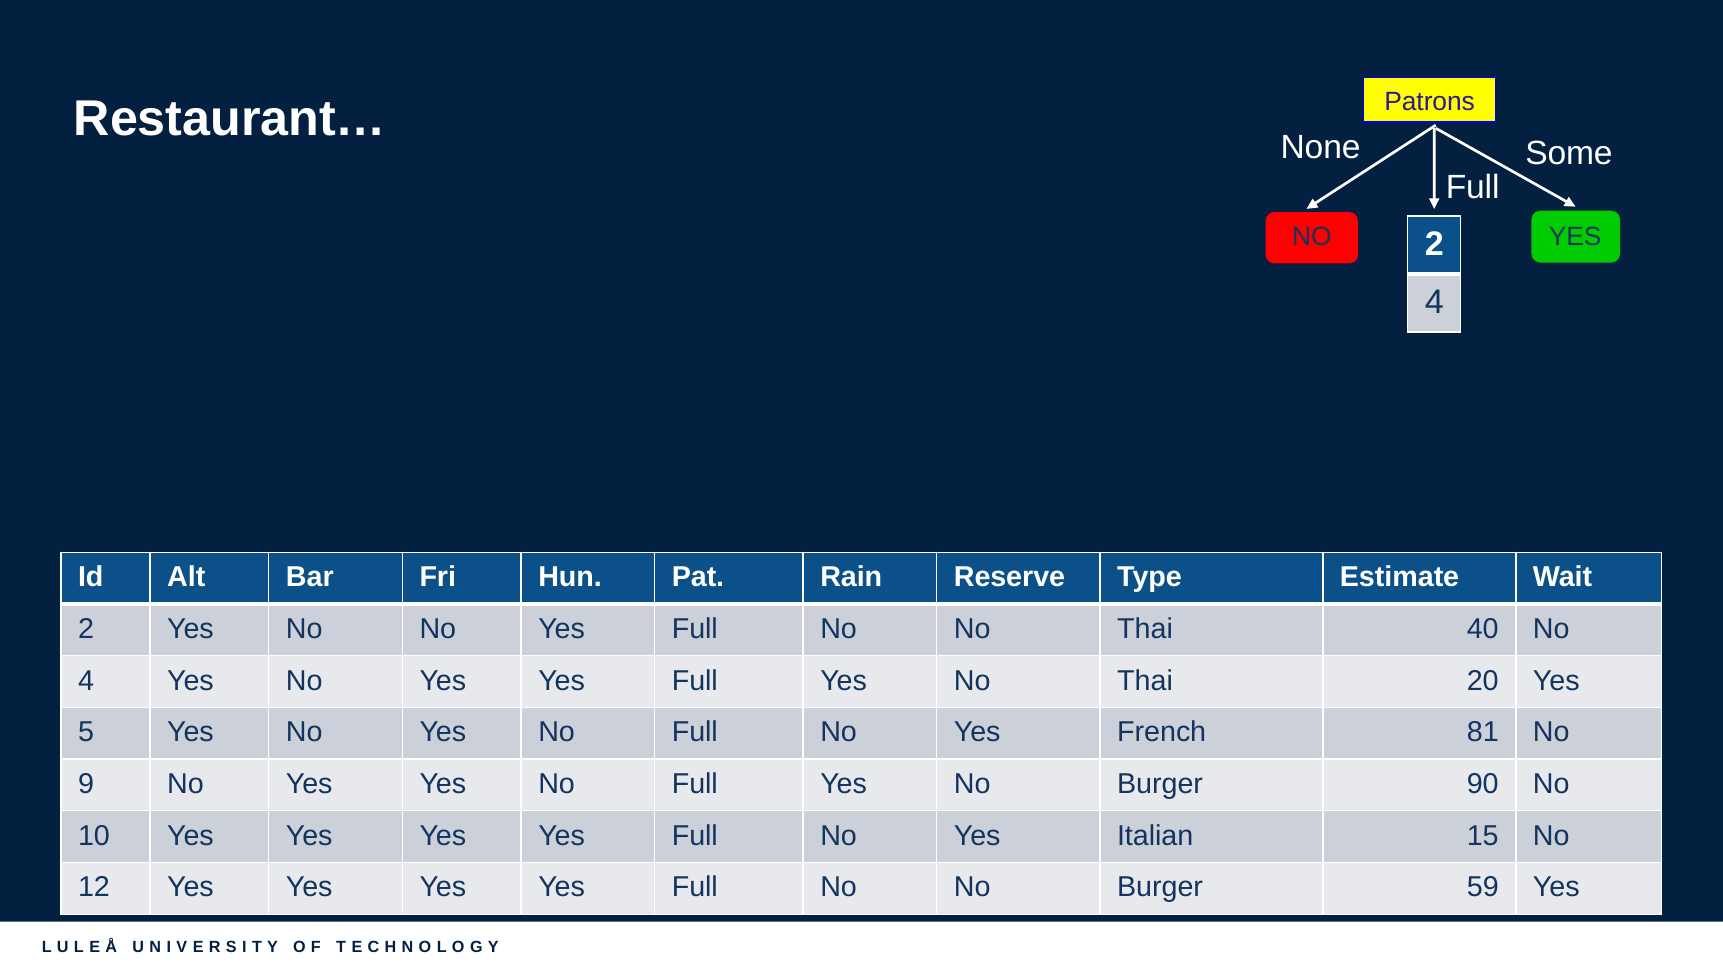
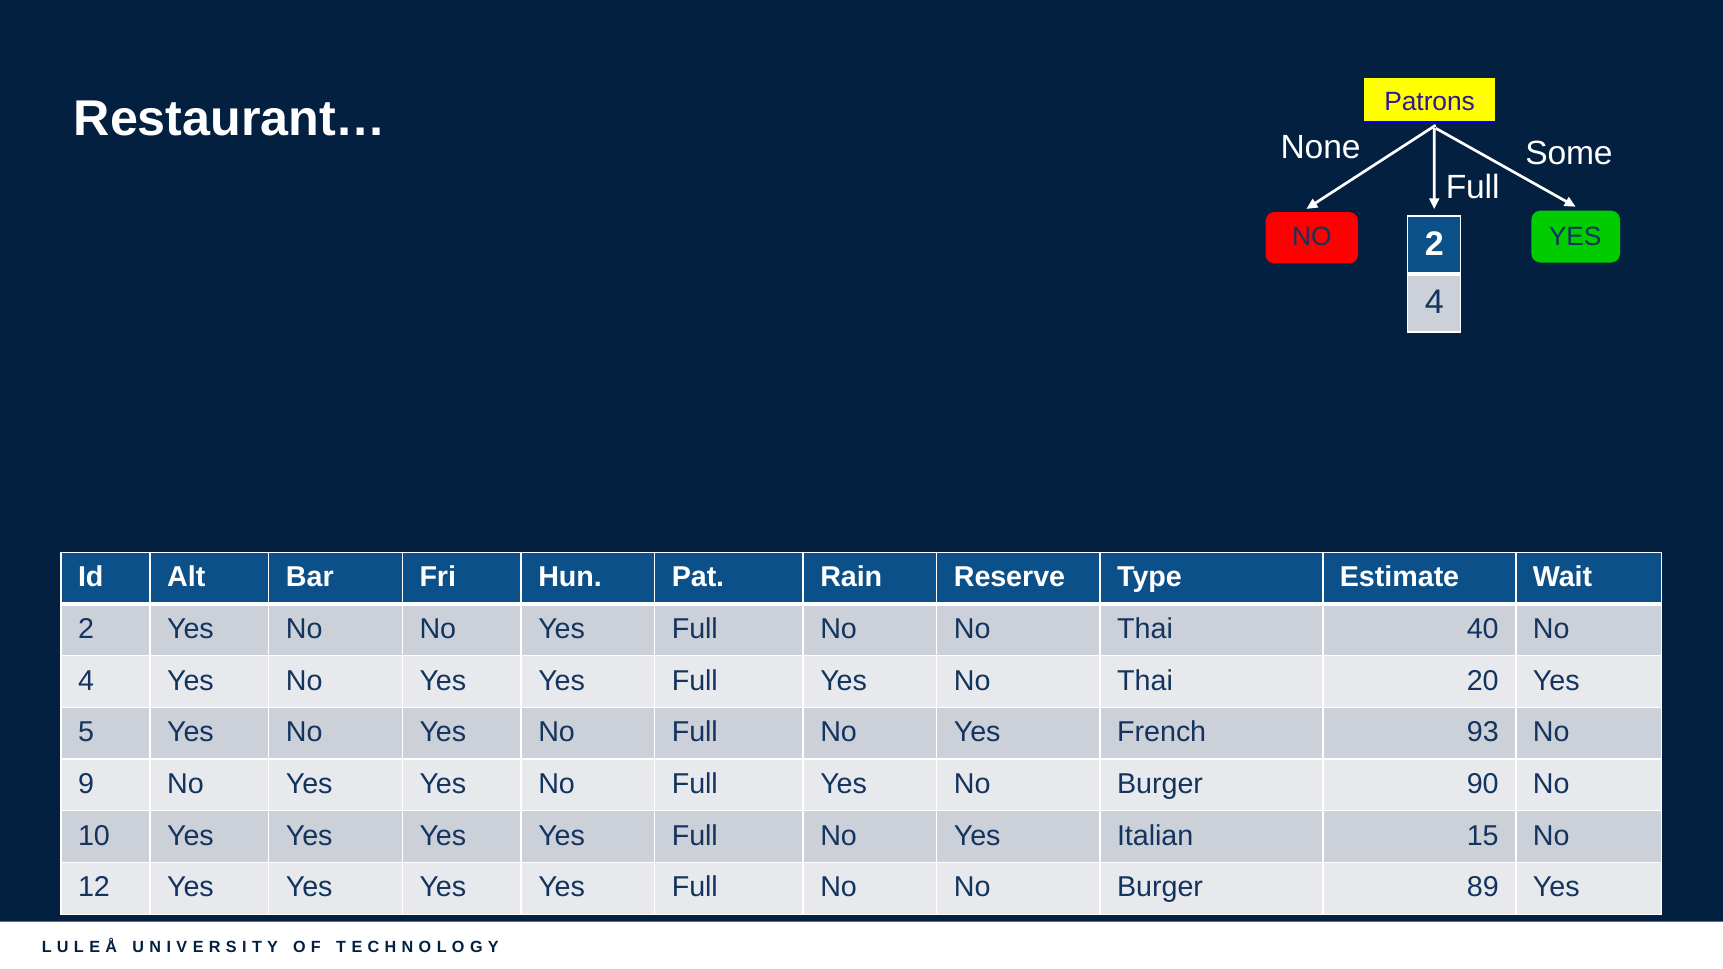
81: 81 -> 93
59: 59 -> 89
